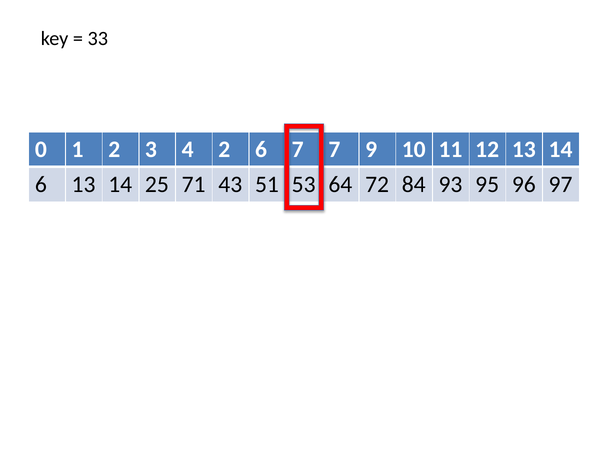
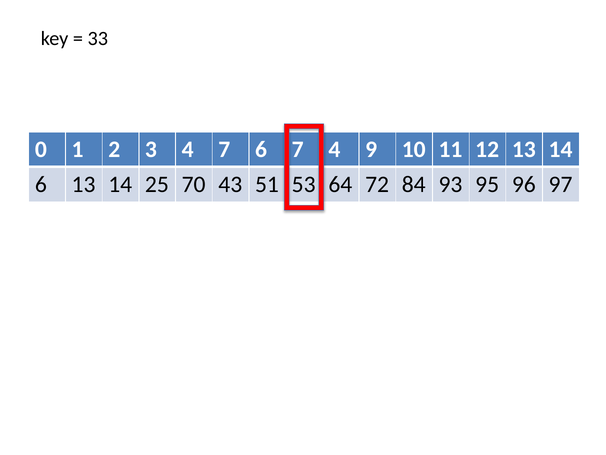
4 2: 2 -> 7
7 at (334, 149): 7 -> 4
71: 71 -> 70
